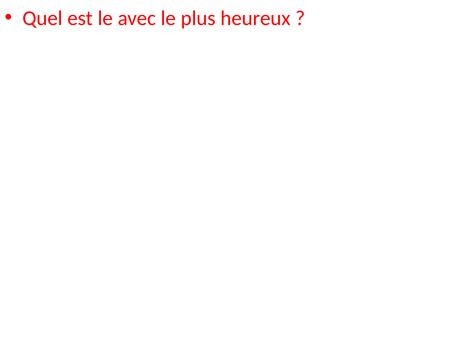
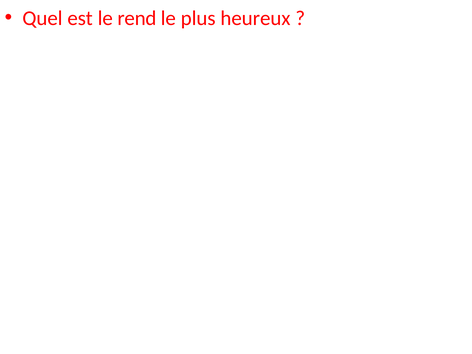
avec: avec -> rend
